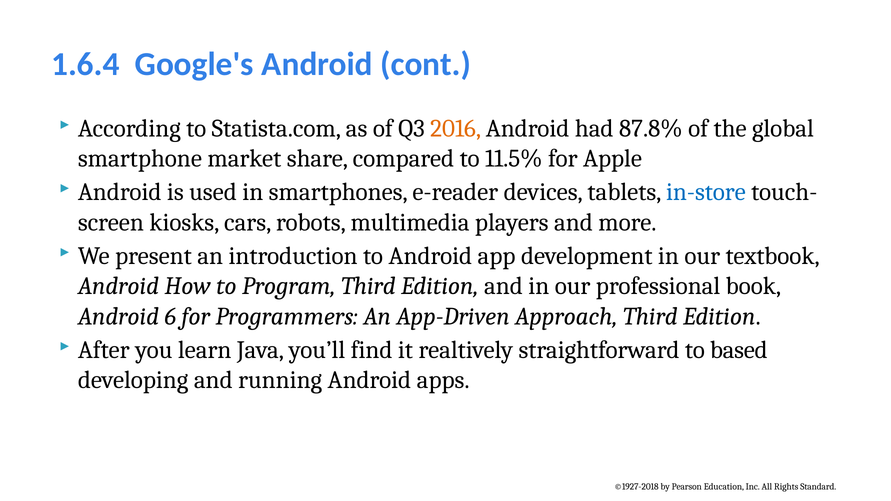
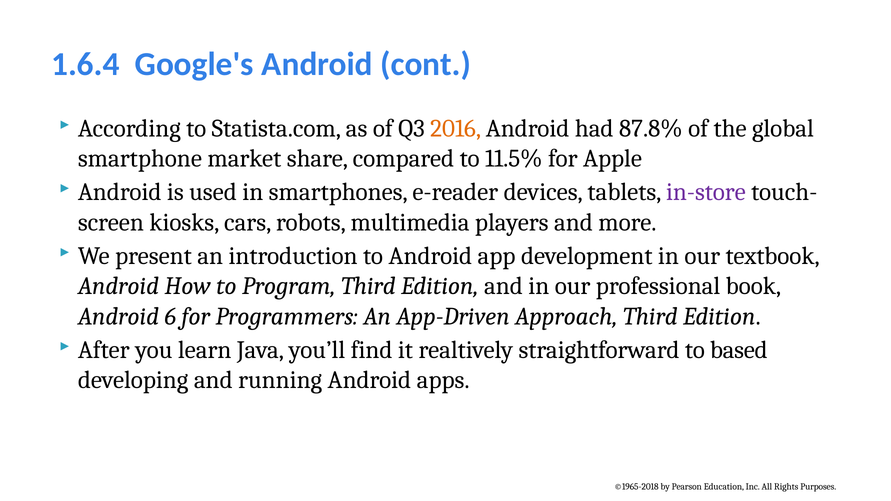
in-store colour: blue -> purple
©1927-2018: ©1927-2018 -> ©1965-2018
Standard: Standard -> Purposes
